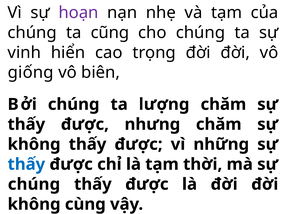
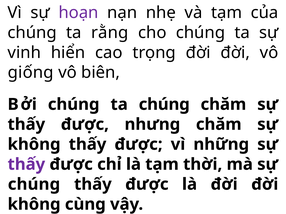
cũng: cũng -> rằng
ta lượng: lượng -> chúng
thấy at (26, 165) colour: blue -> purple
